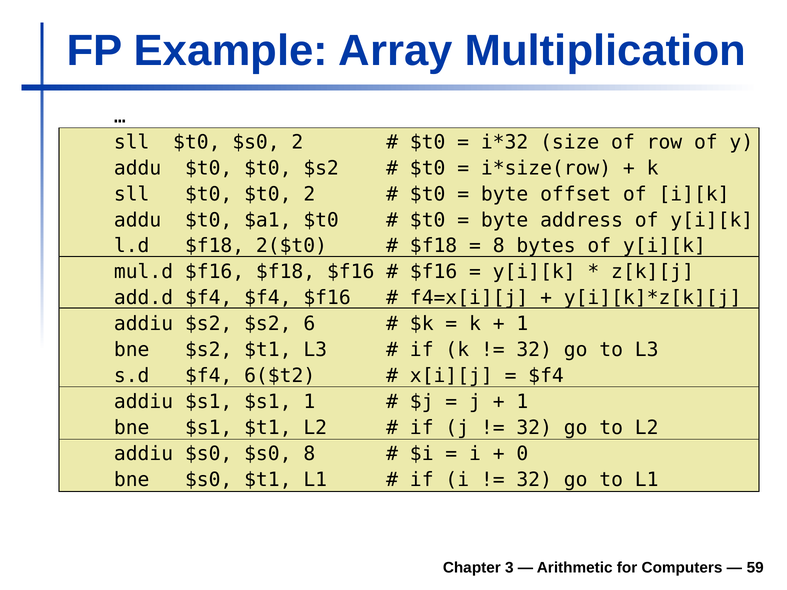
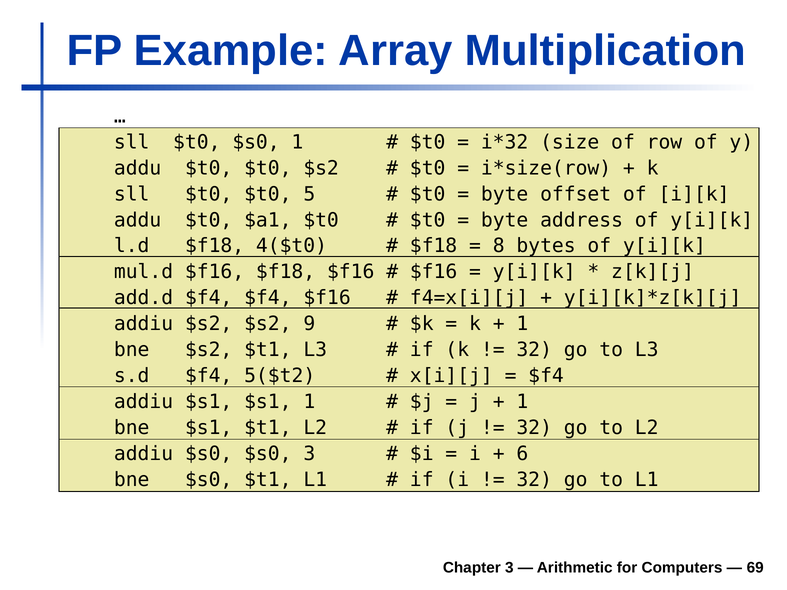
$s0 2: 2 -> 1
$t0 2: 2 -> 5
2($t0: 2($t0 -> 4($t0
6: 6 -> 9
6($t2: 6($t2 -> 5($t2
$s0 8: 8 -> 3
0: 0 -> 6
59: 59 -> 69
